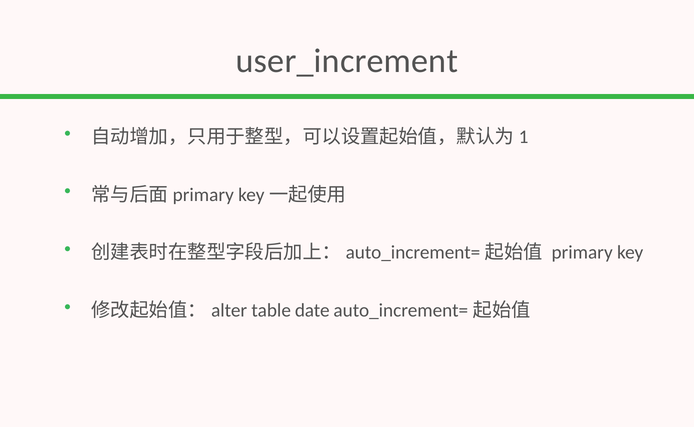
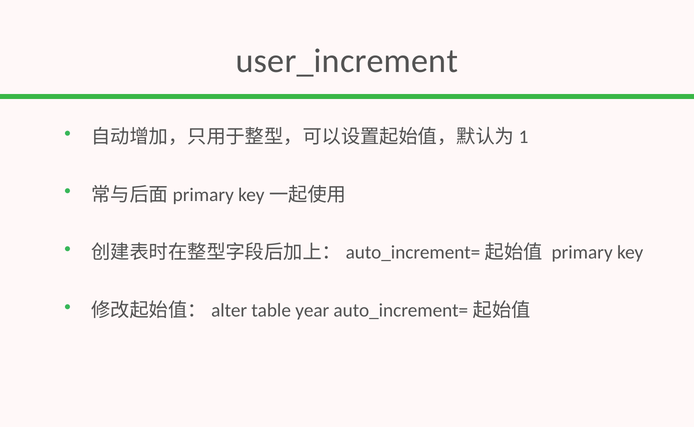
date: date -> year
